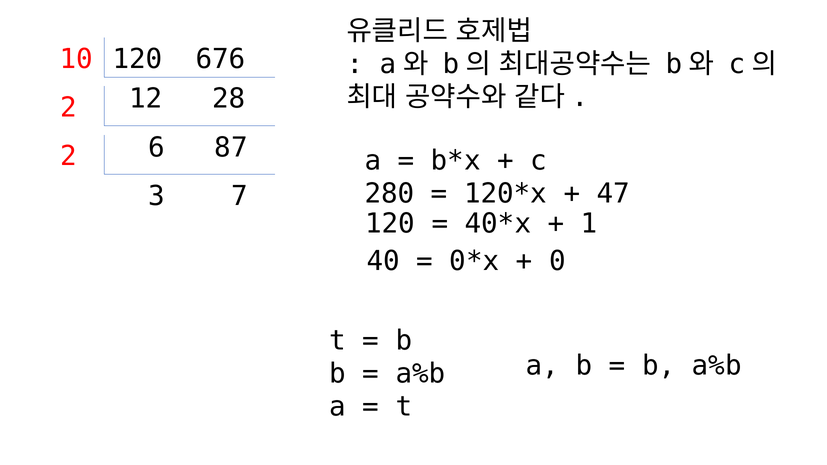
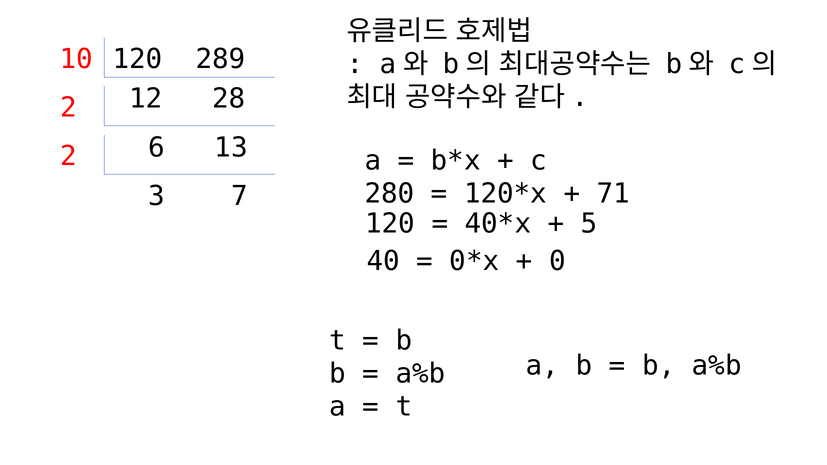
676: 676 -> 289
87: 87 -> 13
47: 47 -> 71
1: 1 -> 5
